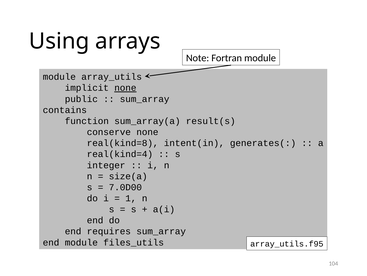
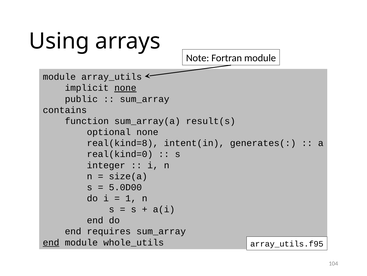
conserve: conserve -> optional
real(kind=4: real(kind=4 -> real(kind=0
7.0D00: 7.0D00 -> 5.0D00
end at (51, 242) underline: none -> present
files_utils: files_utils -> whole_utils
